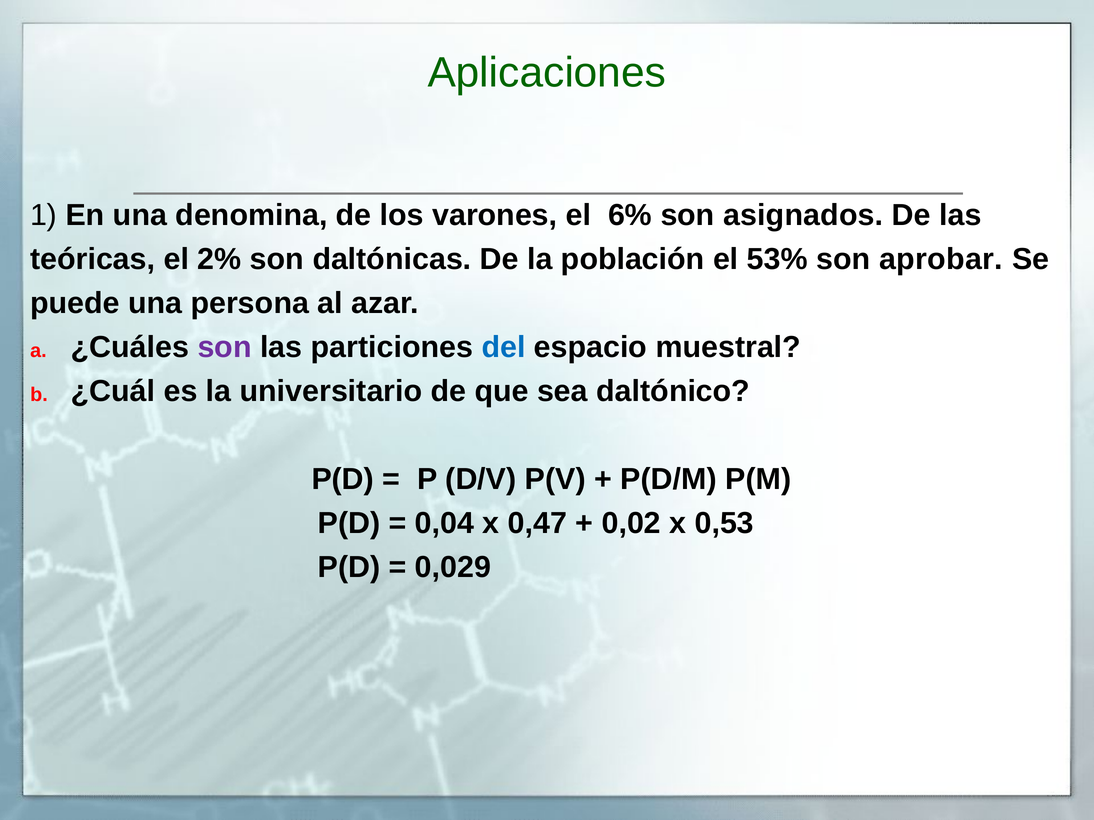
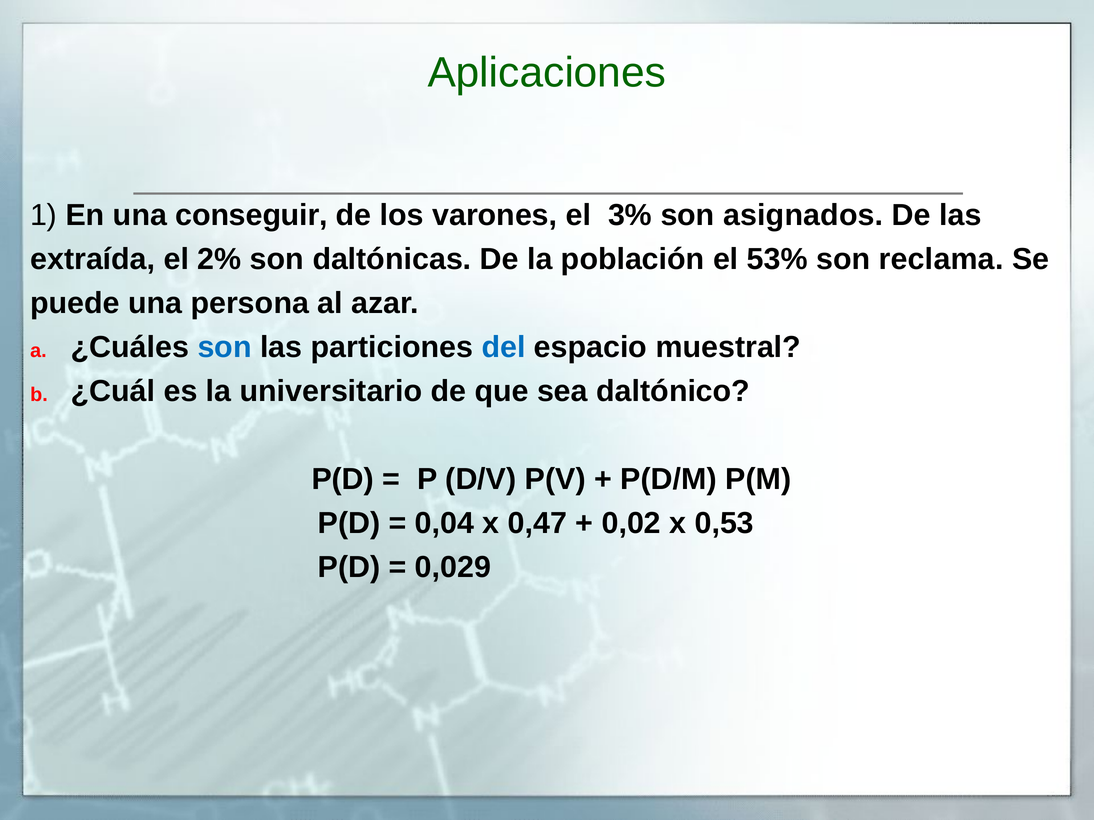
denomina: denomina -> conseguir
6%: 6% -> 3%
teóricas: teóricas -> extraída
aprobar: aprobar -> reclama
son at (225, 347) colour: purple -> blue
